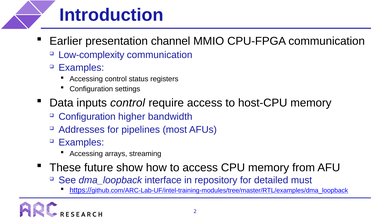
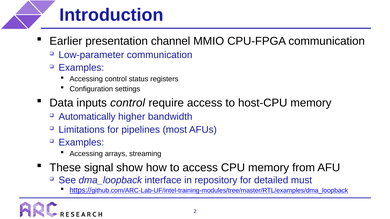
Low-complexity: Low-complexity -> Low-parameter
Configuration at (87, 117): Configuration -> Automatically
Addresses: Addresses -> Limitations
future: future -> signal
